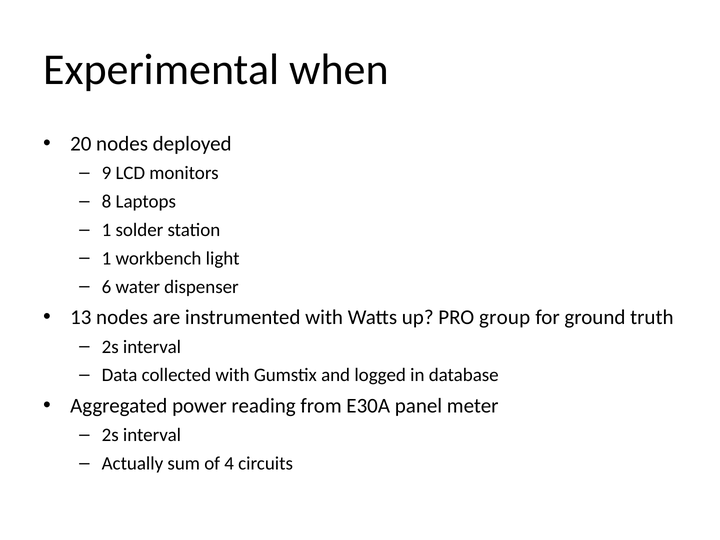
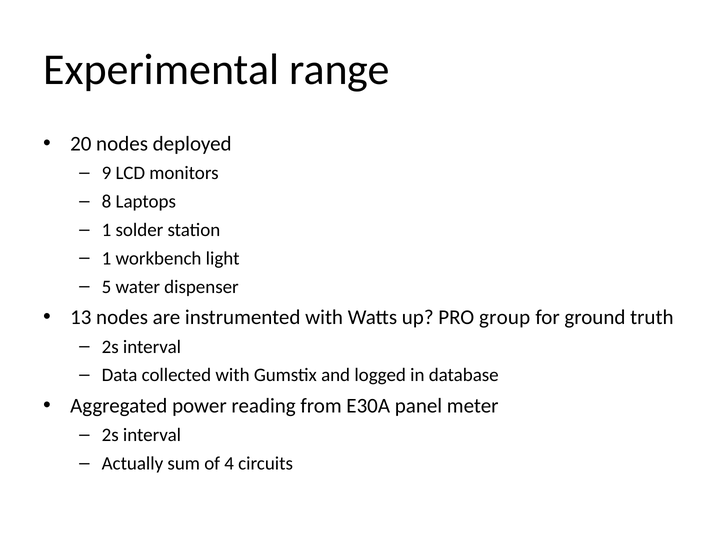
when: when -> range
6: 6 -> 5
